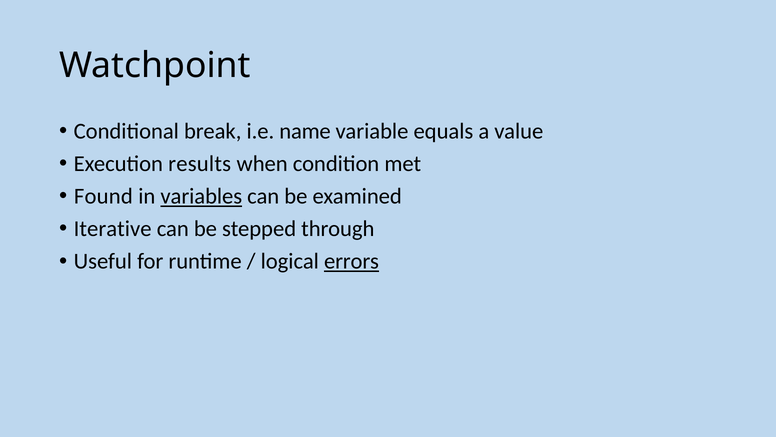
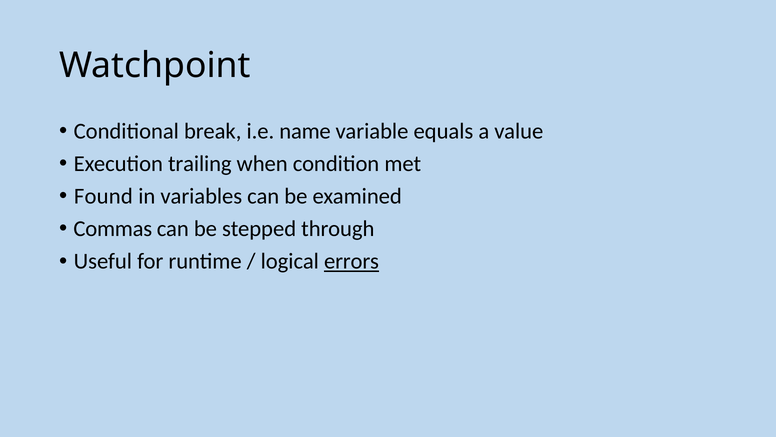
results: results -> trailing
variables underline: present -> none
Iterative: Iterative -> Commas
